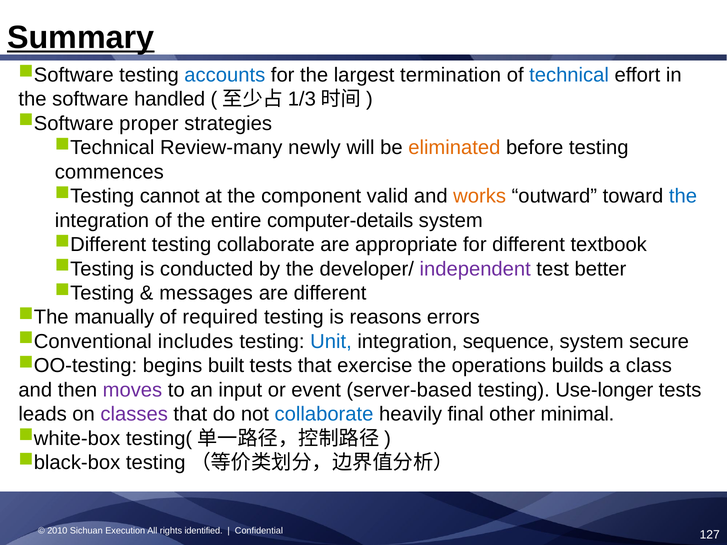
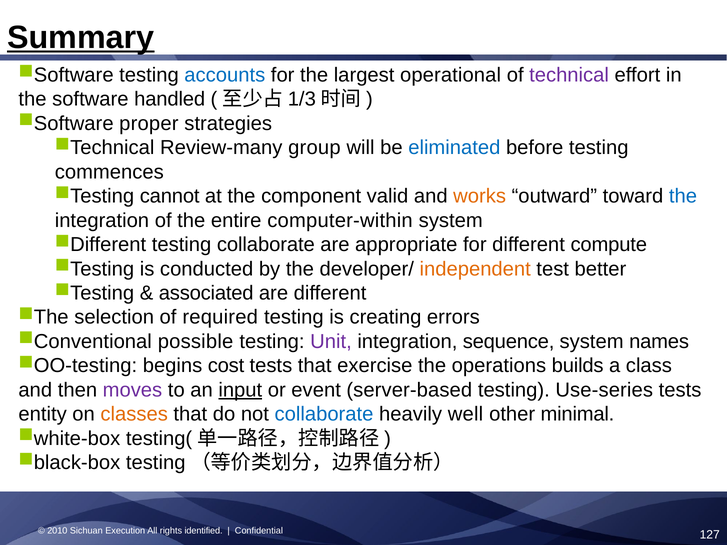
termination: termination -> operational
technical colour: blue -> purple
newly: newly -> group
eliminated colour: orange -> blue
computer-details: computer-details -> computer-within
textbook: textbook -> compute
independent colour: purple -> orange
messages: messages -> associated
manually: manually -> selection
reasons: reasons -> creating
includes: includes -> possible
Unit colour: blue -> purple
secure: secure -> names
built: built -> cost
input underline: none -> present
Use-longer: Use-longer -> Use-series
leads: leads -> entity
classes colour: purple -> orange
final: final -> well
